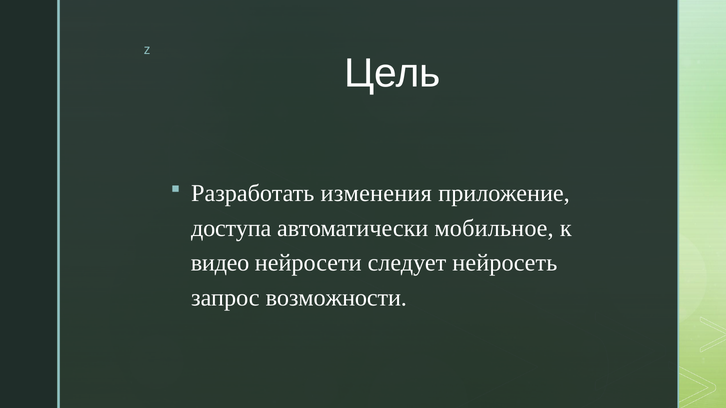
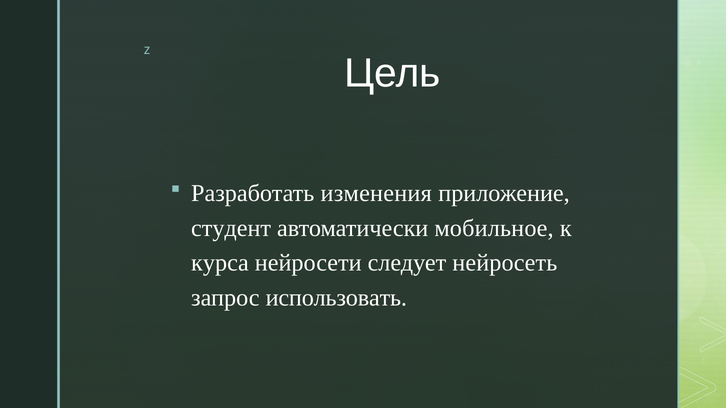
доступа: доступа -> студент
видео: видео -> курса
возможности: возможности -> использовать
